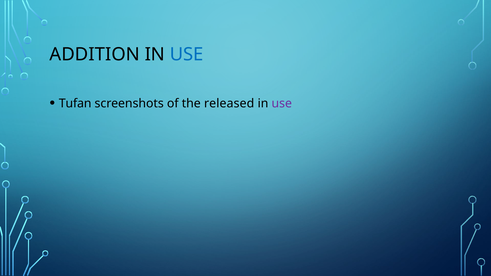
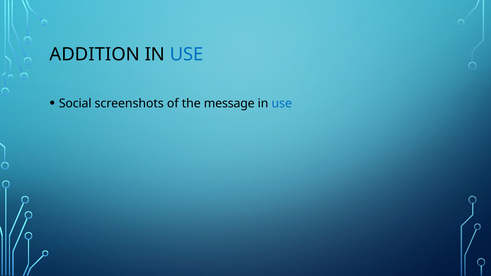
Tufan: Tufan -> Social
released: released -> message
use at (282, 104) colour: purple -> blue
